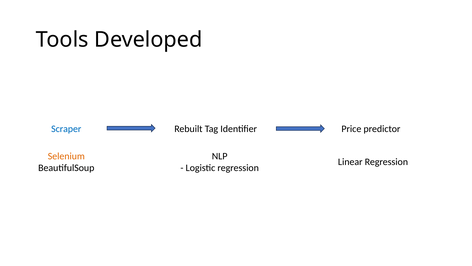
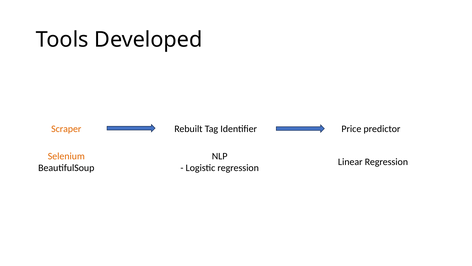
Scraper colour: blue -> orange
